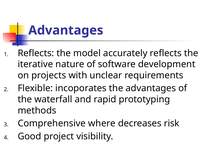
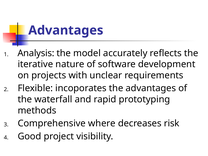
Reflects at (36, 53): Reflects -> Analysis
